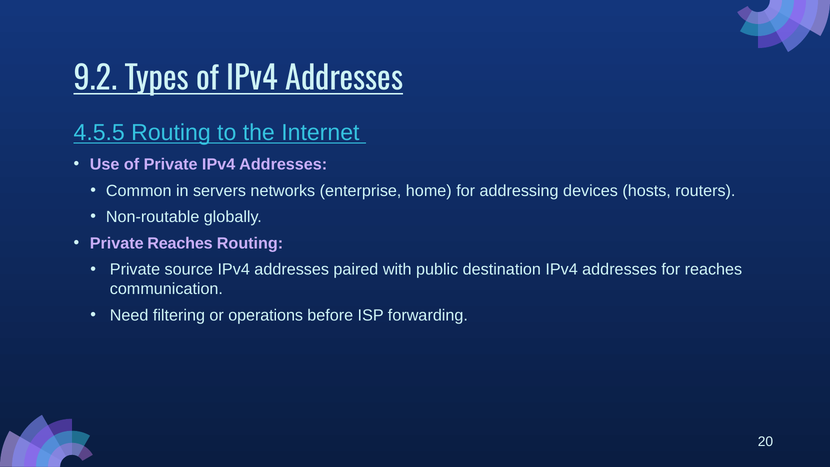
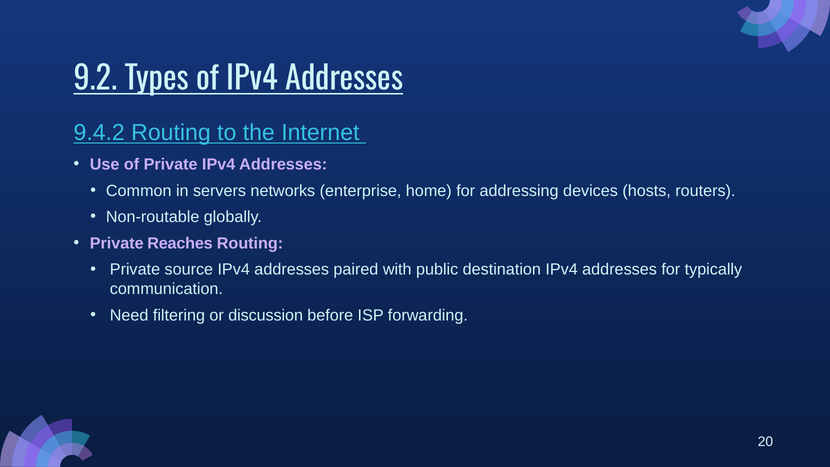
4.5.5: 4.5.5 -> 9.4.2
for reaches: reaches -> typically
operations: operations -> discussion
